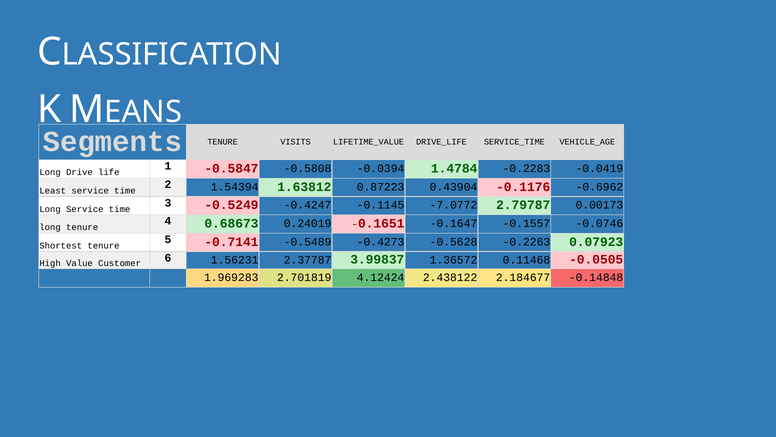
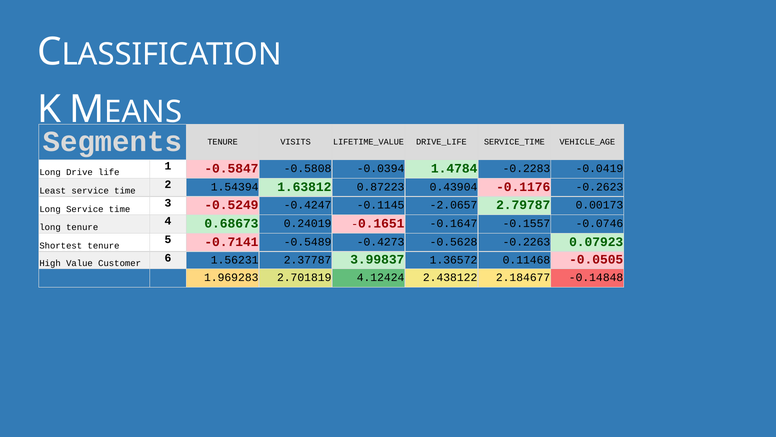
-0.6962: -0.6962 -> -0.2623
-7.0772: -7.0772 -> -2.0657
